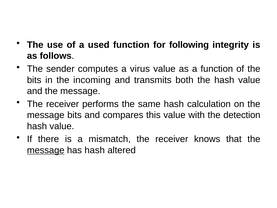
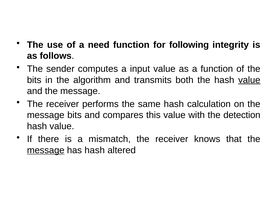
used: used -> need
virus: virus -> input
incoming: incoming -> algorithm
value at (249, 80) underline: none -> present
